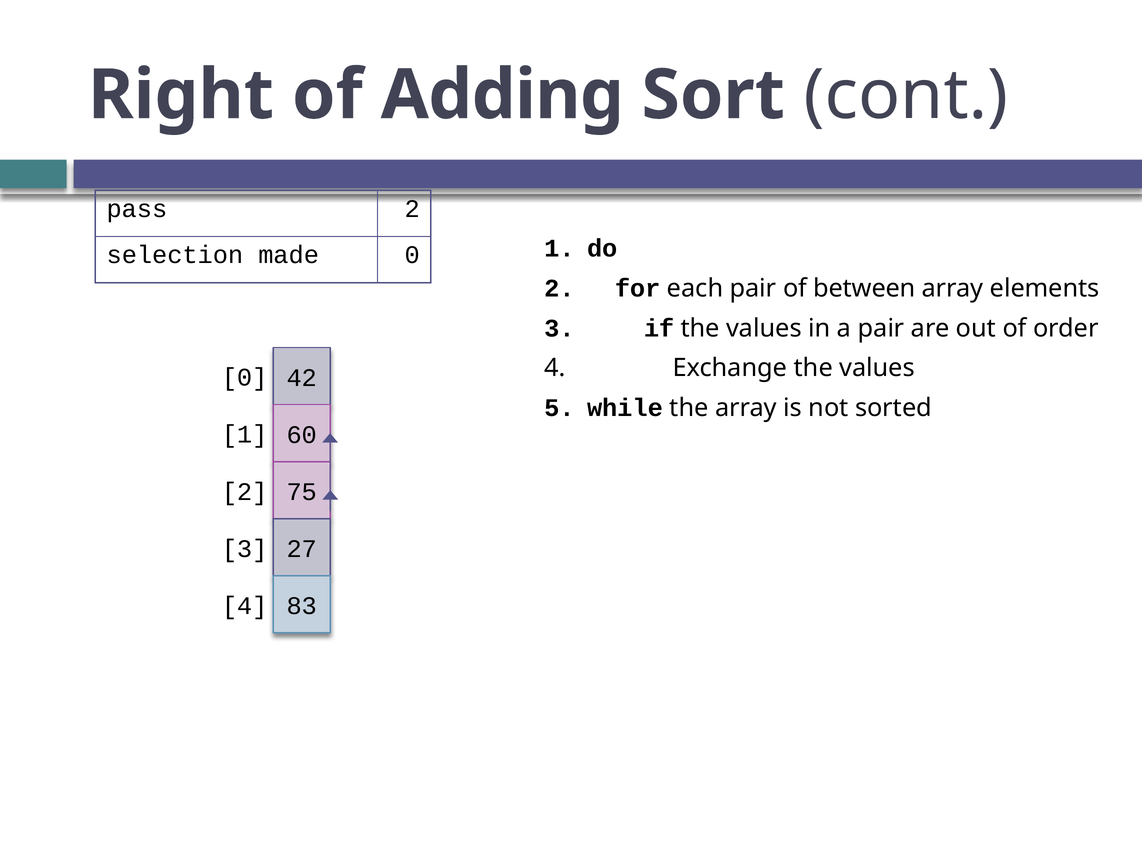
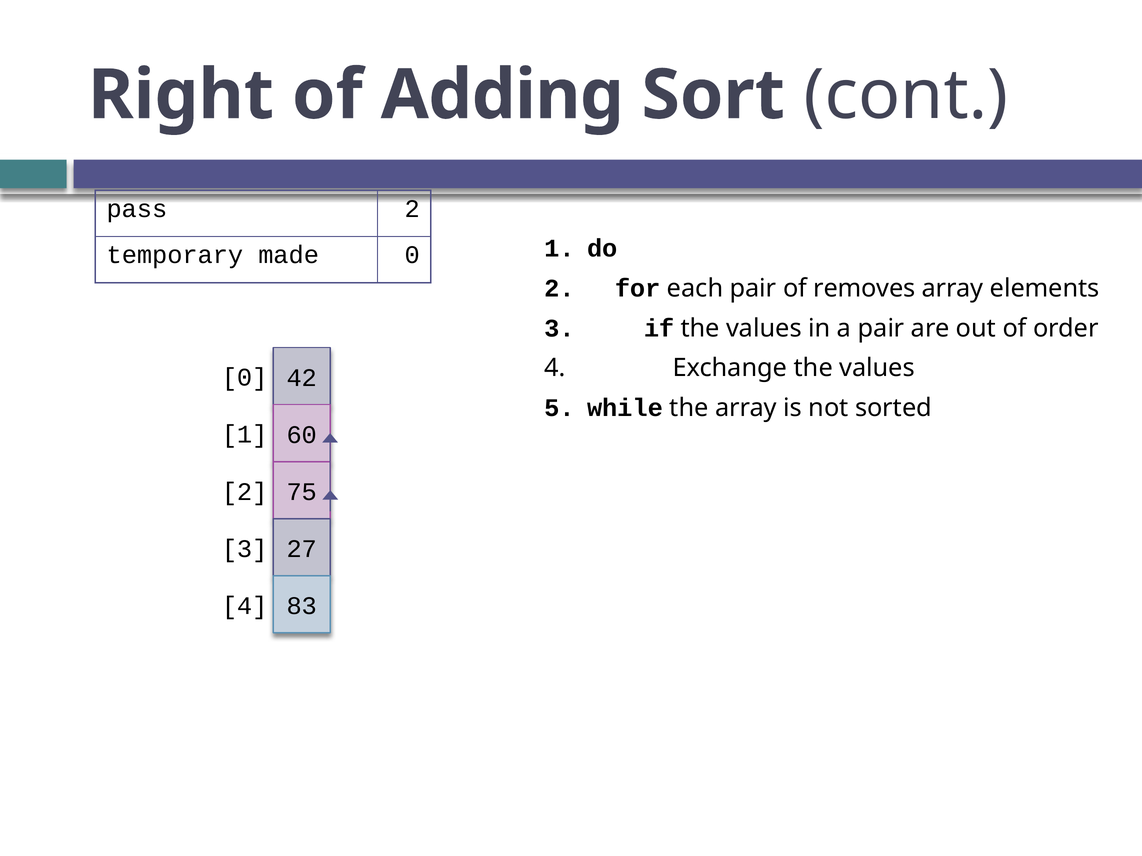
selection: selection -> temporary
between: between -> removes
